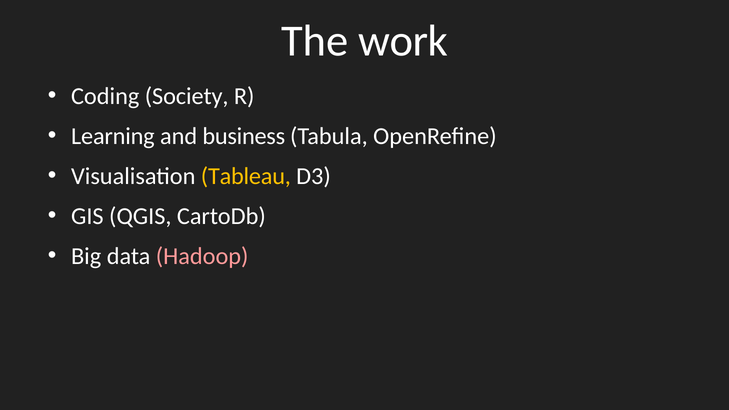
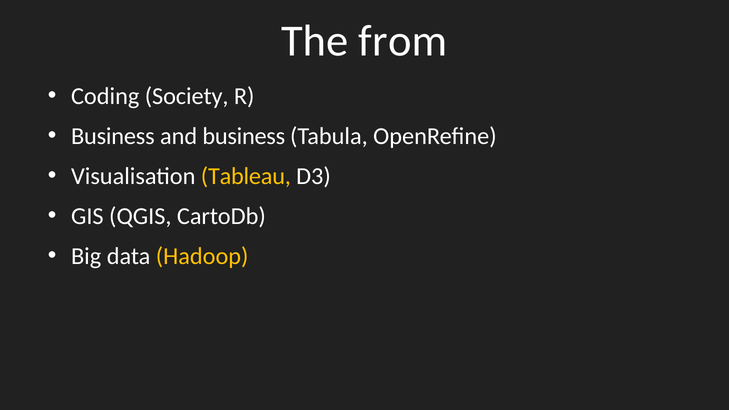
work: work -> from
Learning at (113, 136): Learning -> Business
Hadoop colour: pink -> yellow
